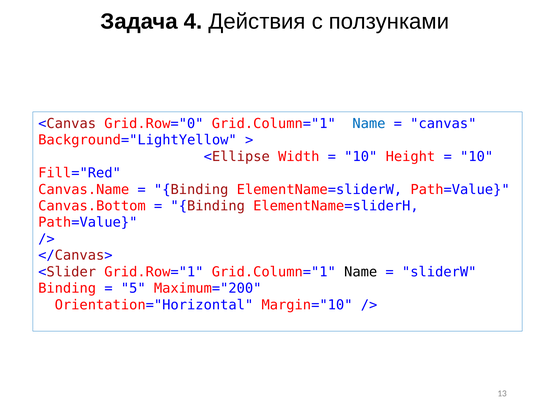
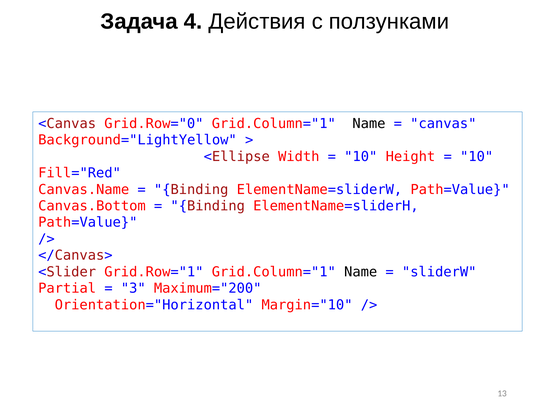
Name at (369, 124) colour: blue -> black
Binding at (67, 289): Binding -> Partial
5: 5 -> 3
